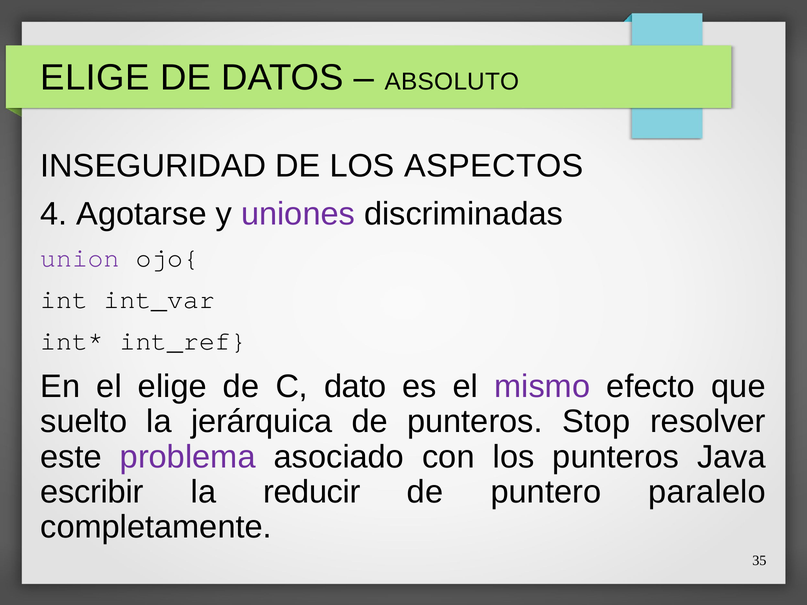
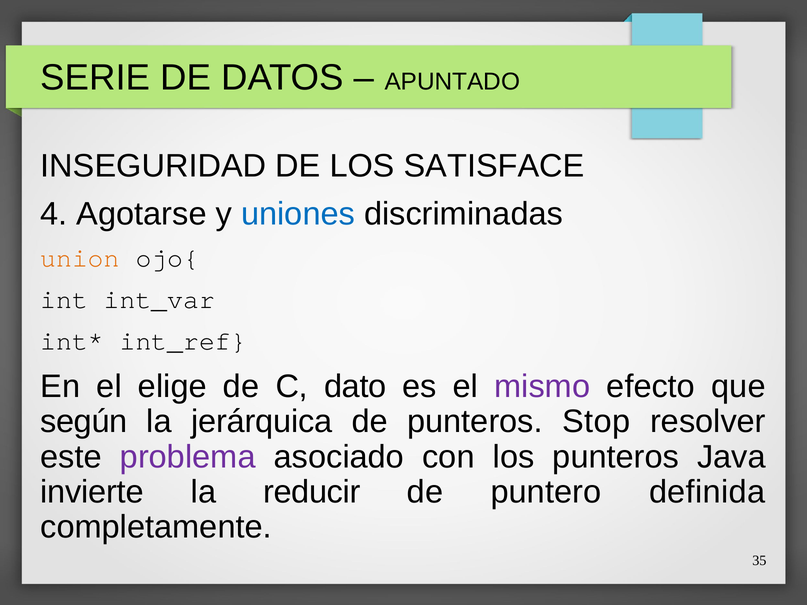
ELIGE at (95, 77): ELIGE -> SERIE
ABSOLUTO: ABSOLUTO -> APUNTADO
ASPECTOS: ASPECTOS -> SATISFACE
uniones colour: purple -> blue
union colour: purple -> orange
suelto: suelto -> según
escribir: escribir -> invierte
paralelo: paralelo -> definida
